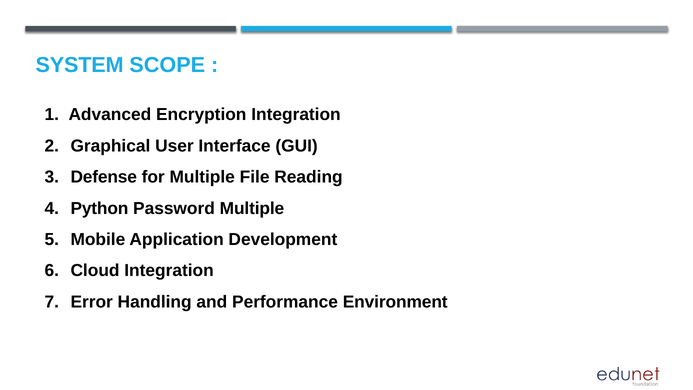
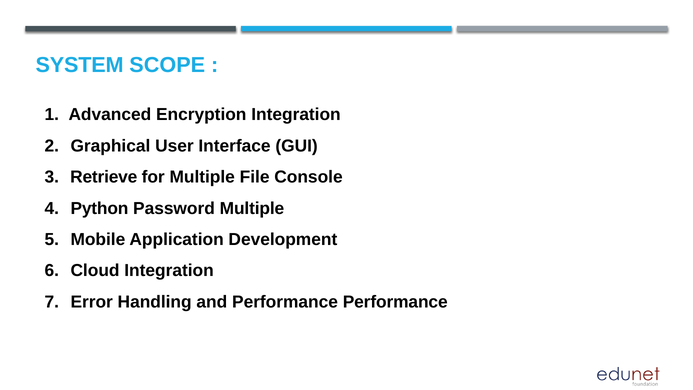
Defense: Defense -> Retrieve
Reading: Reading -> Console
Performance Environment: Environment -> Performance
